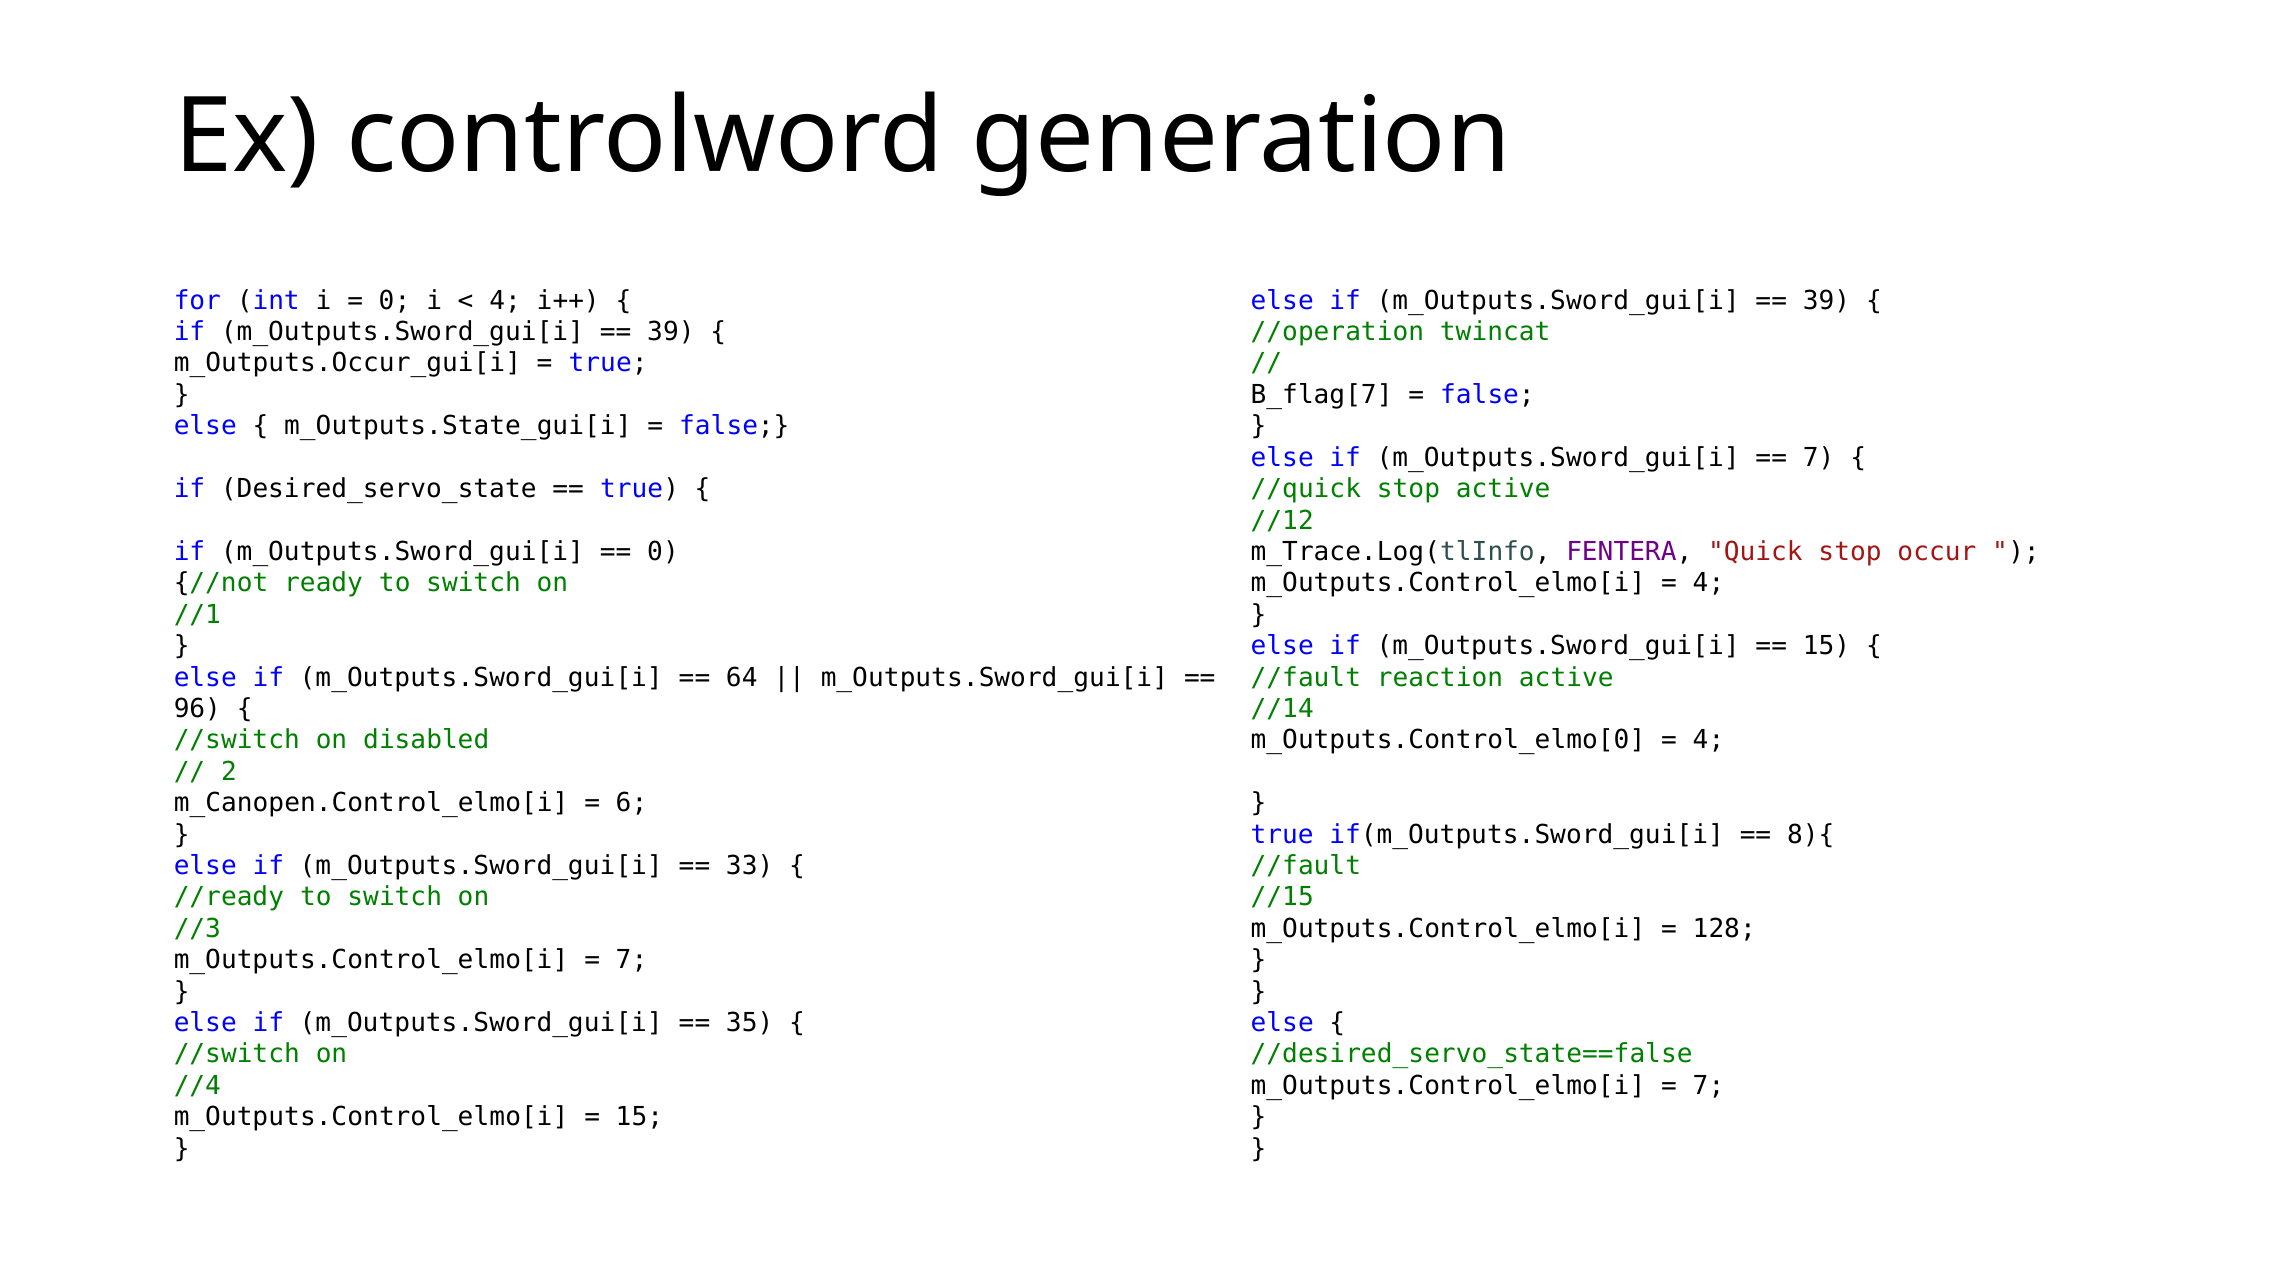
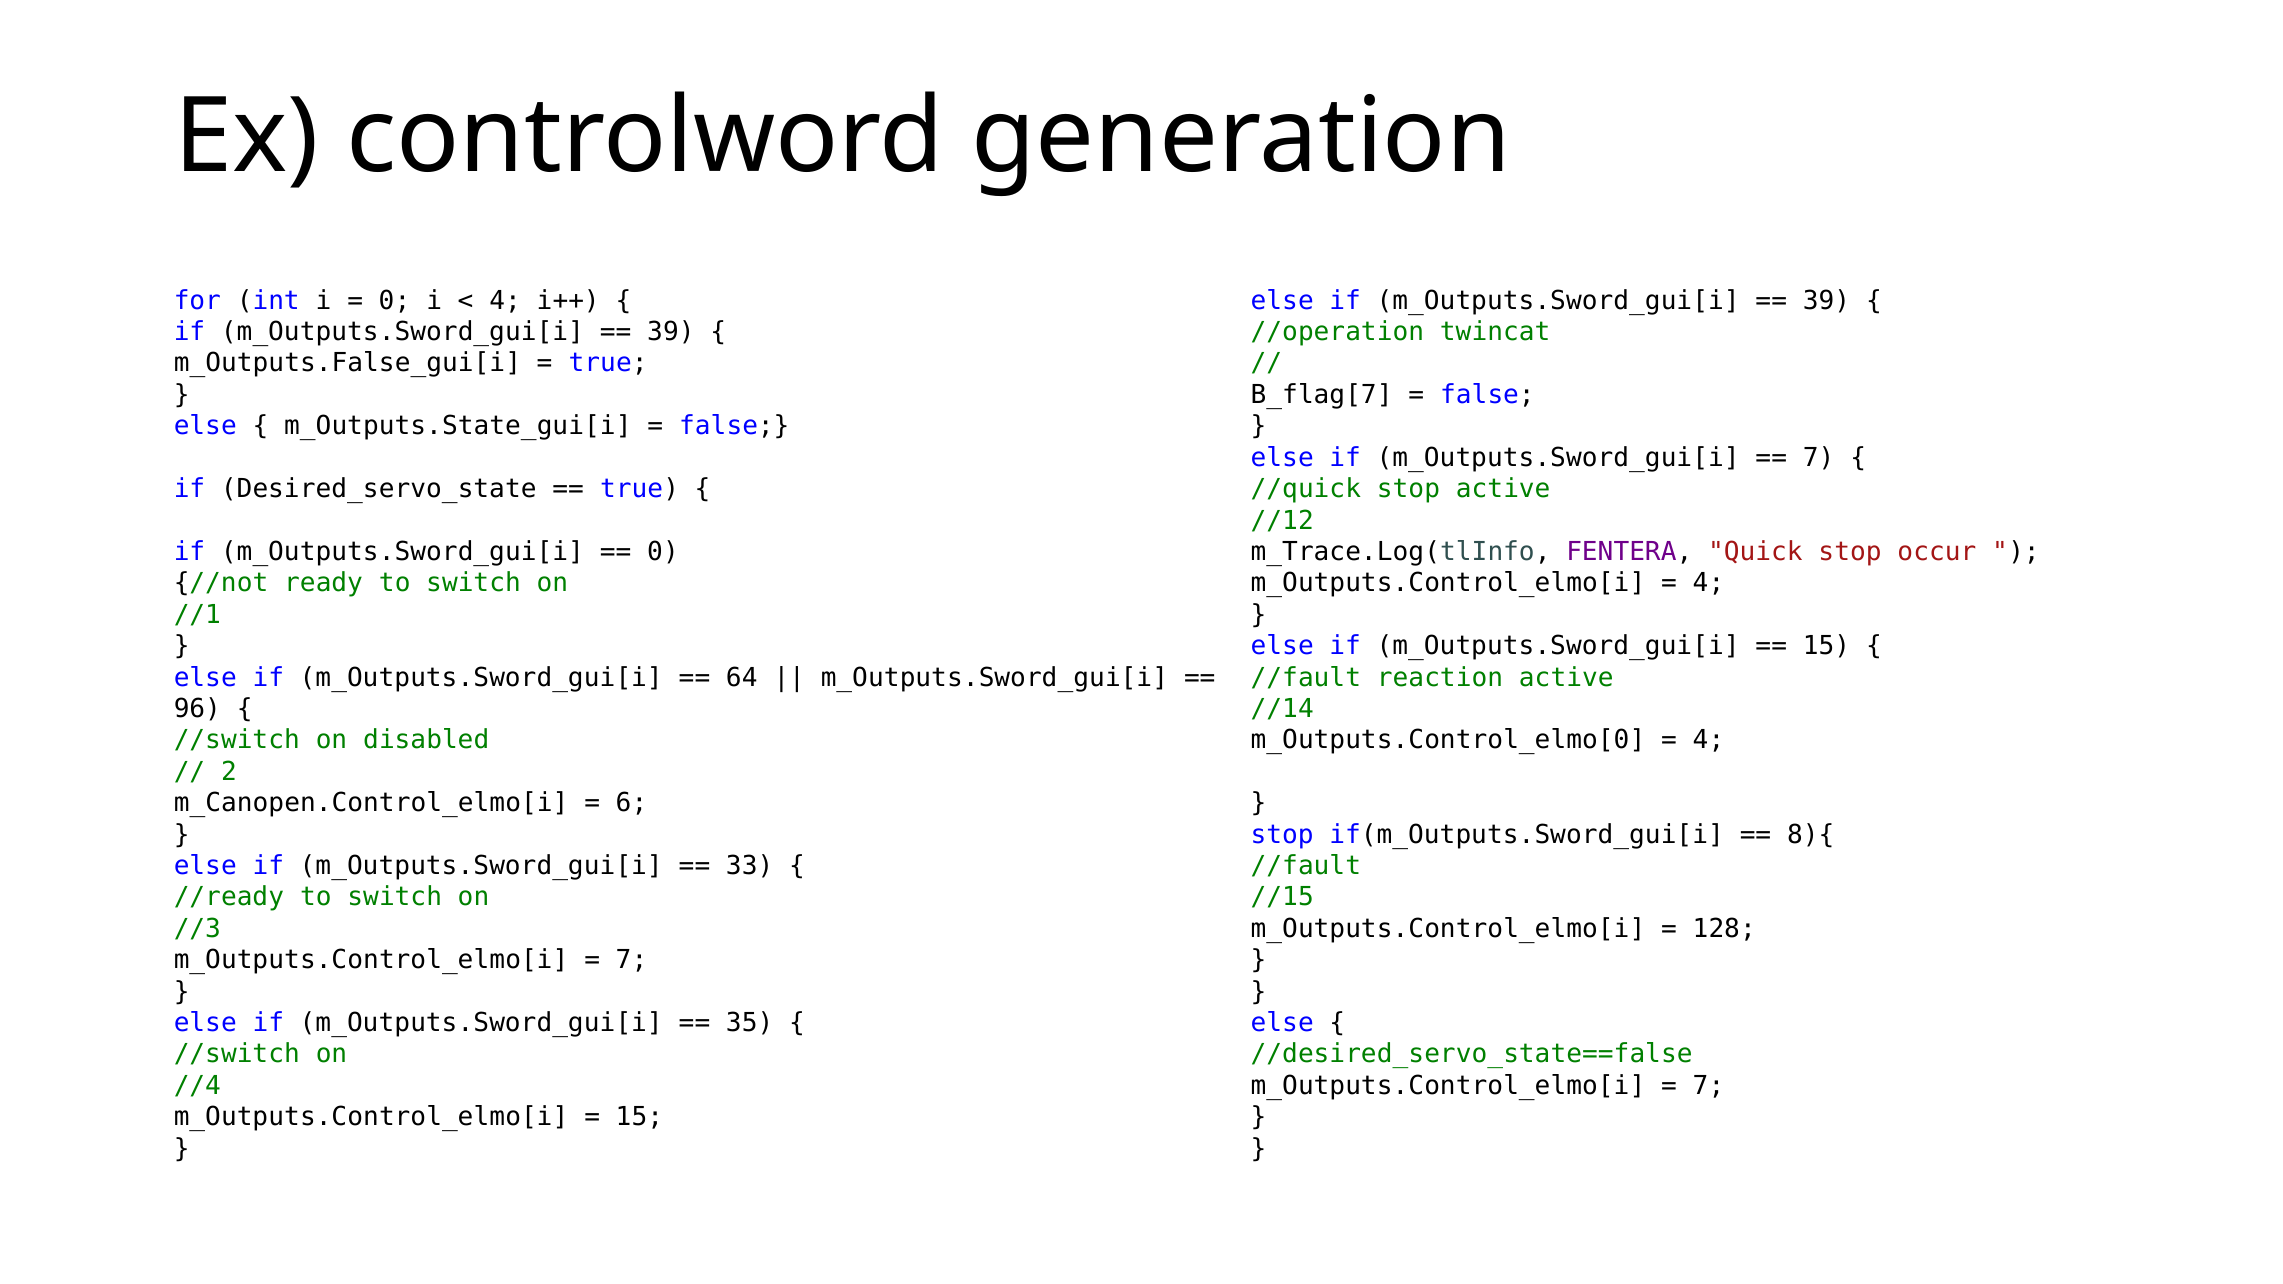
m_Outputs.Occur_gui[i: m_Outputs.Occur_gui[i -> m_Outputs.False_gui[i
true at (1282, 835): true -> stop
